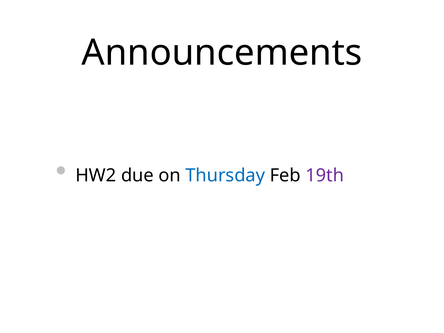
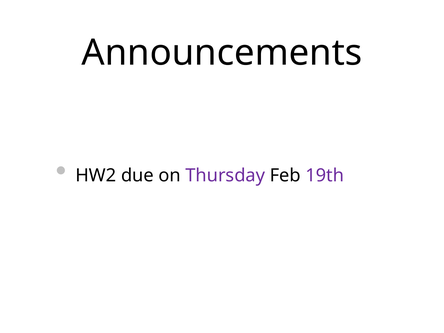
Thursday colour: blue -> purple
